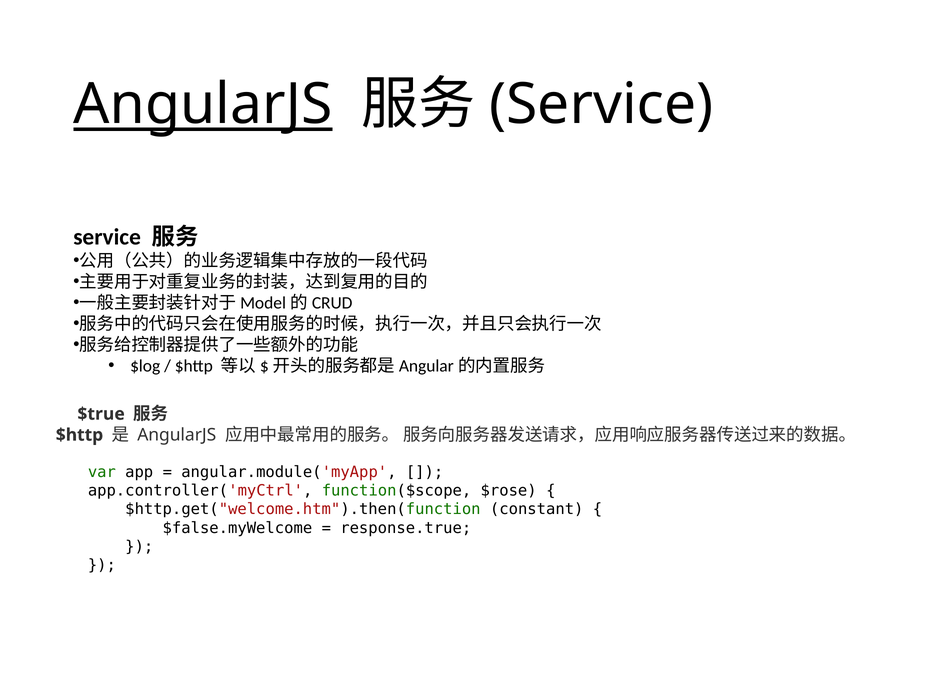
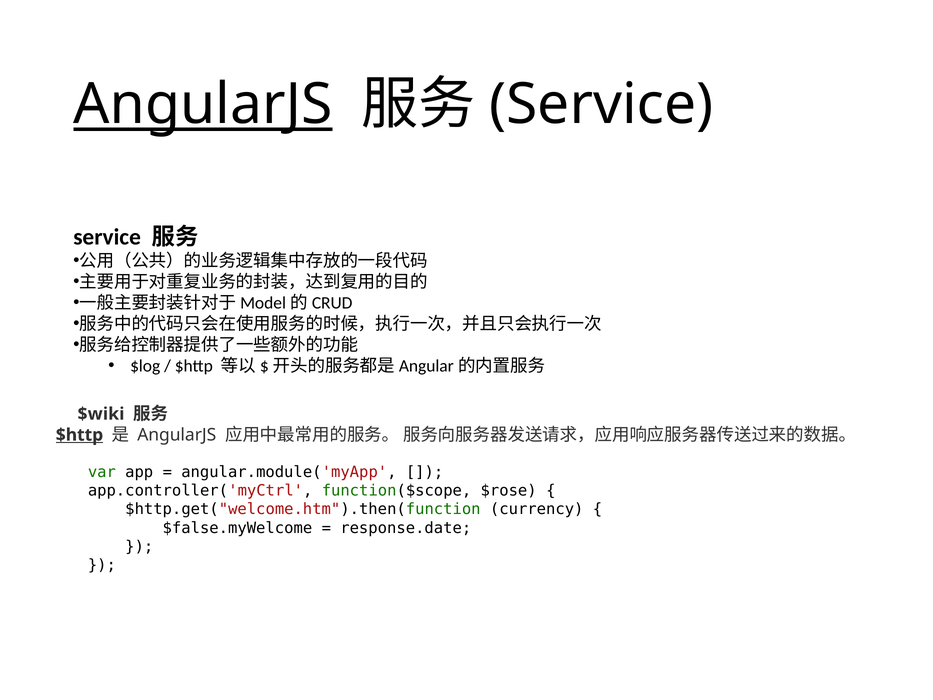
$true: $true -> $wiki
$http at (80, 435) underline: none -> present
constant: constant -> currency
response.true: response.true -> response.date
